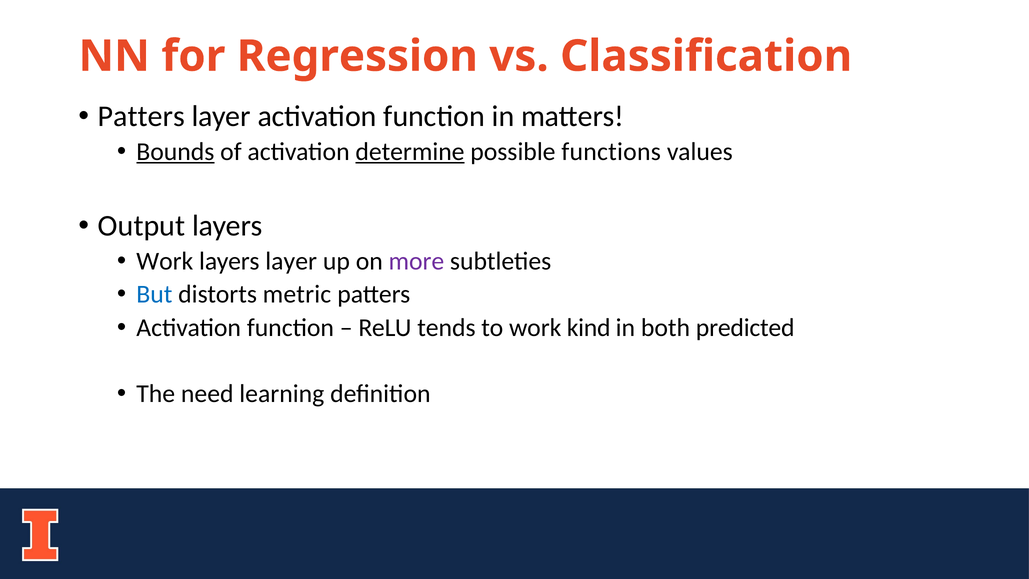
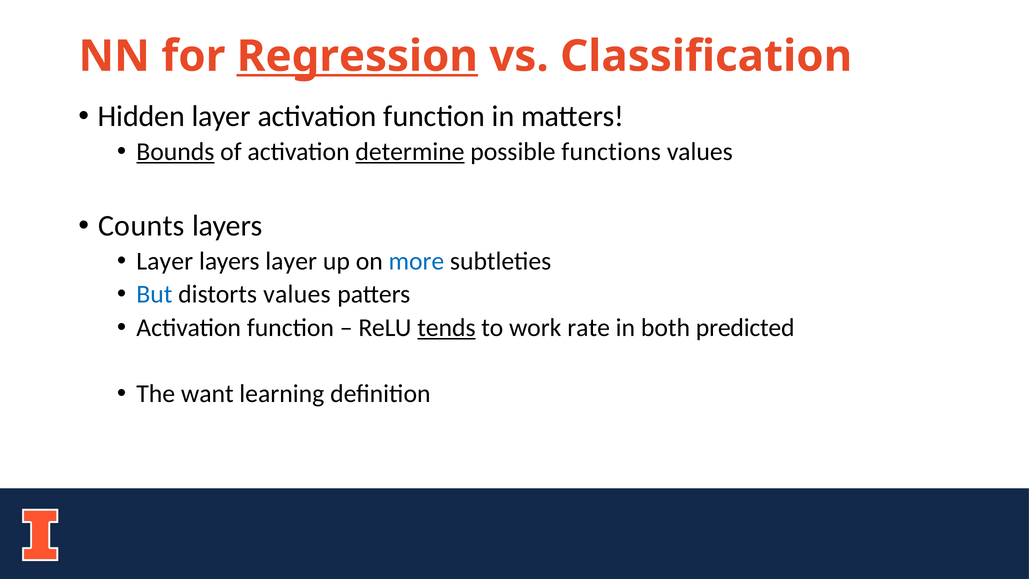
Regression underline: none -> present
Patters at (141, 116): Patters -> Hidden
Output: Output -> Counts
Work at (165, 261): Work -> Layer
more colour: purple -> blue
distorts metric: metric -> values
tends underline: none -> present
kind: kind -> rate
need: need -> want
